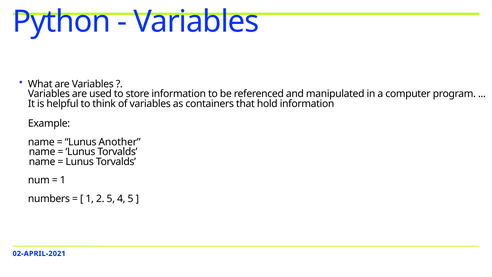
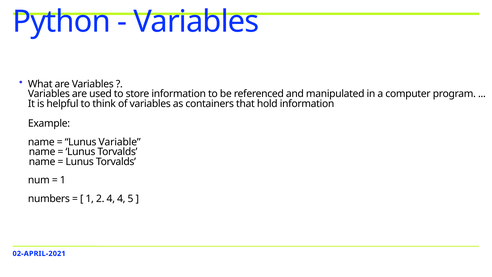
Another: Another -> Variable
2 5: 5 -> 4
